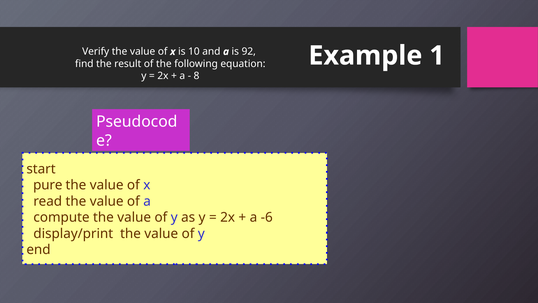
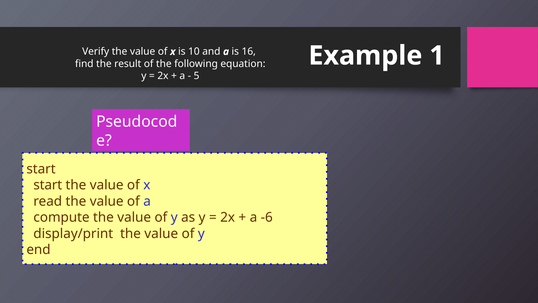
92: 92 -> 16
8: 8 -> 5
pure at (48, 185): pure -> start
